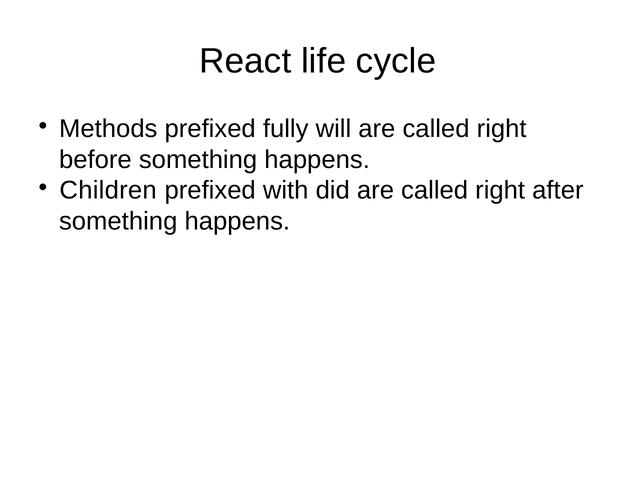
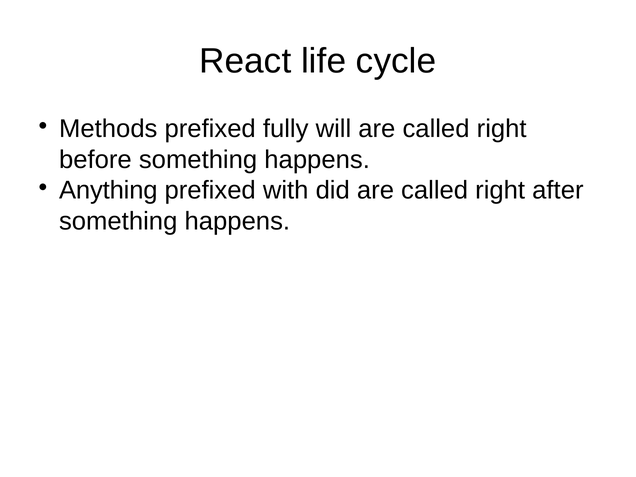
Children: Children -> Anything
